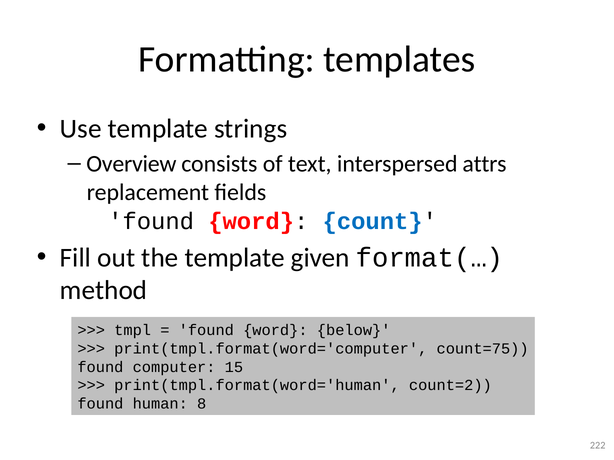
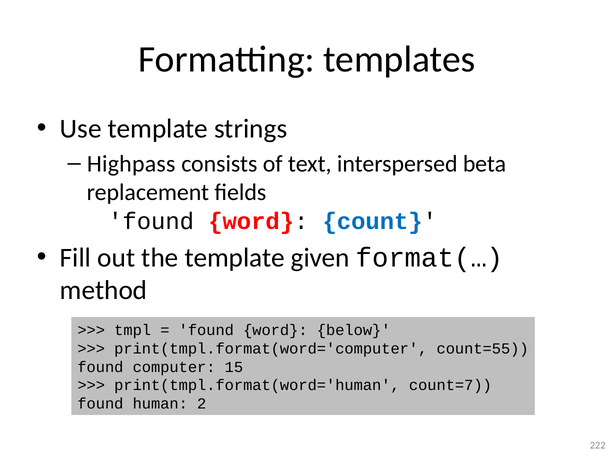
Overview: Overview -> Highpass
attrs: attrs -> beta
count=75: count=75 -> count=55
count=2: count=2 -> count=7
8: 8 -> 2
